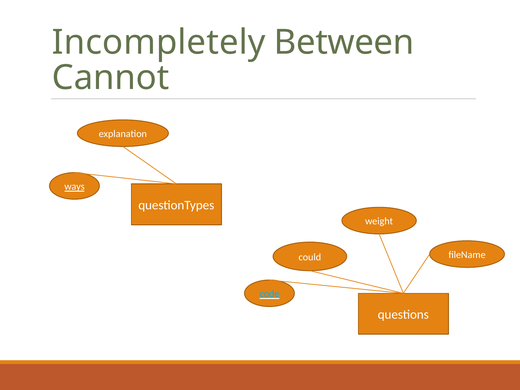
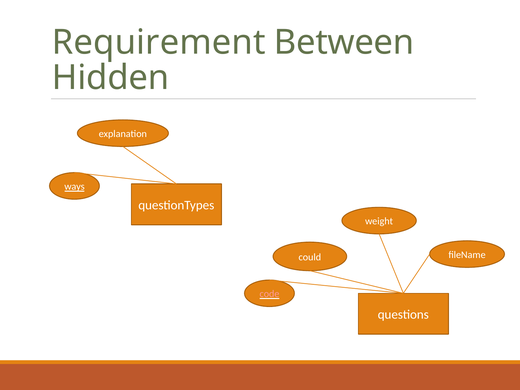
Incompletely: Incompletely -> Requirement
Cannot: Cannot -> Hidden
code colour: light blue -> pink
